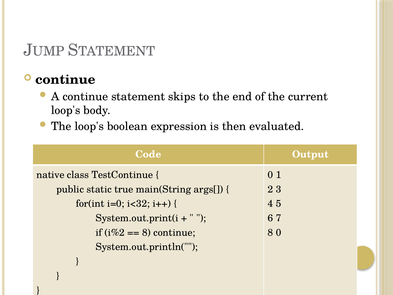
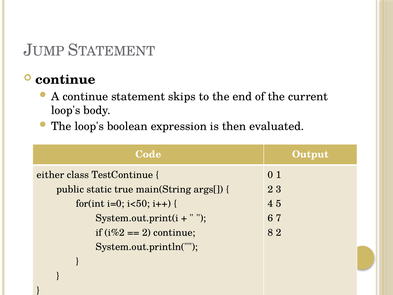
native: native -> either
i<32: i<32 -> i<50
8 at (146, 232): 8 -> 2
8 0: 0 -> 2
